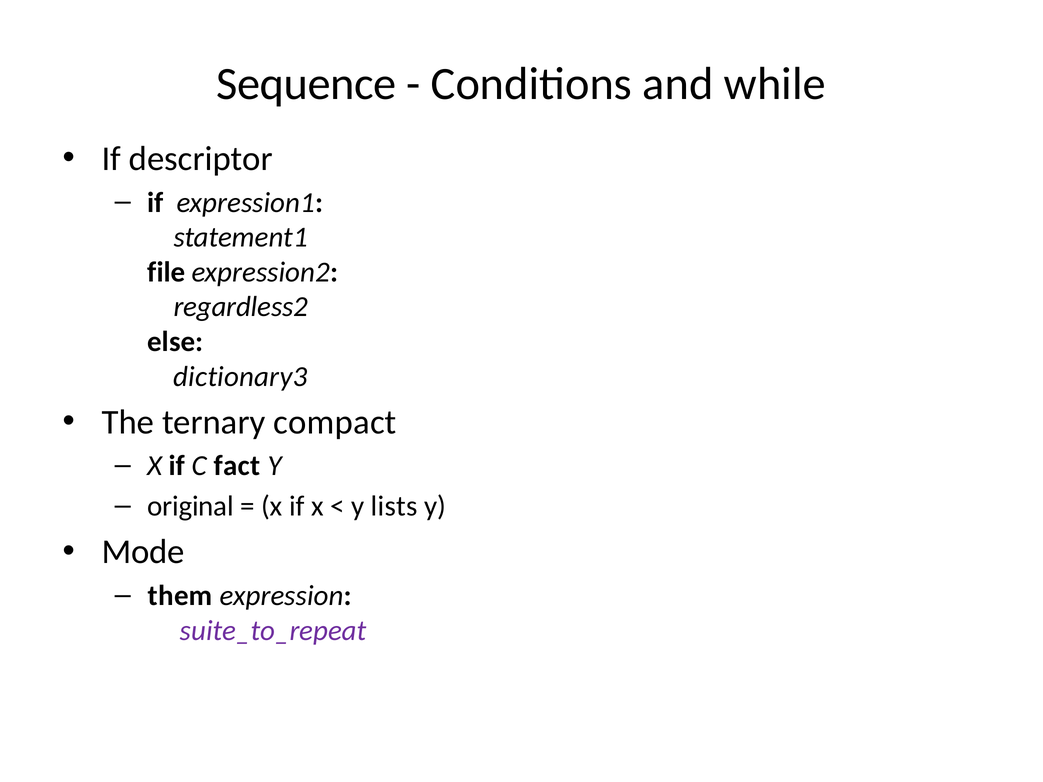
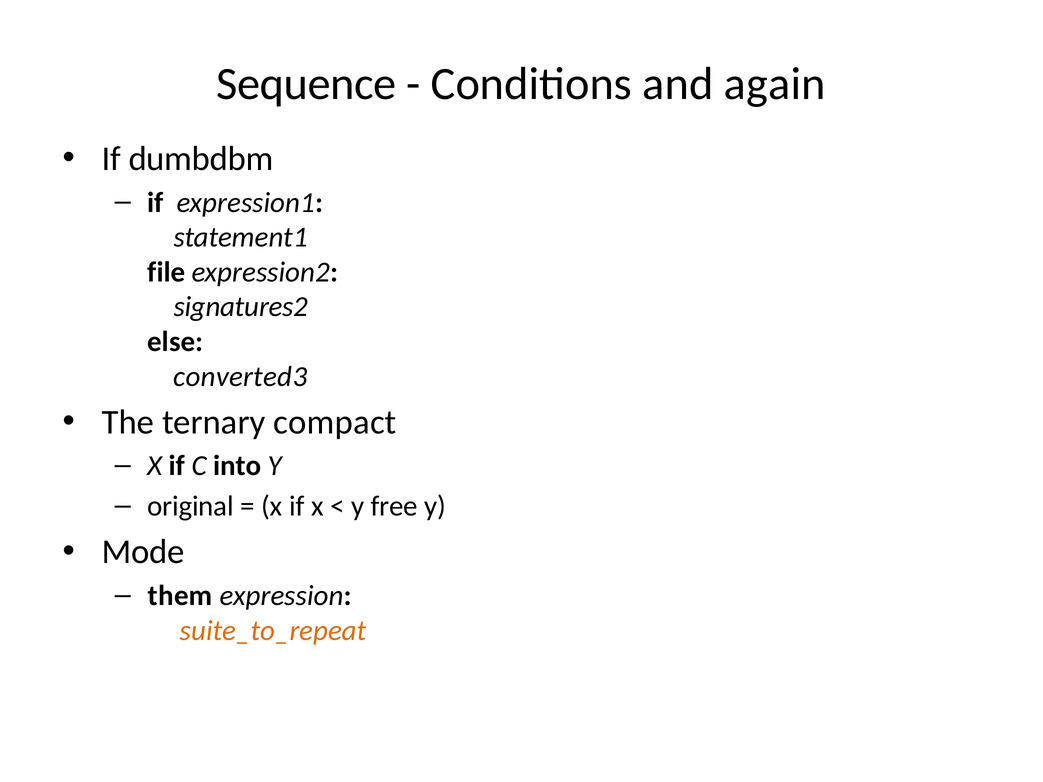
while: while -> again
descriptor: descriptor -> dumbdbm
regardless2: regardless2 -> signatures2
dictionary3: dictionary3 -> converted3
fact: fact -> into
lists: lists -> free
suite_to_repeat colour: purple -> orange
